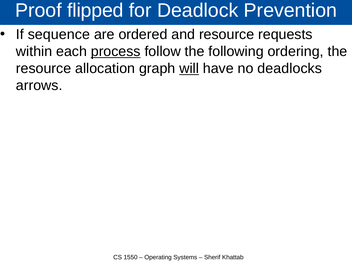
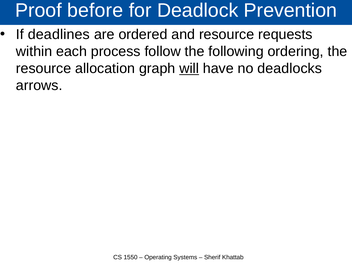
flipped: flipped -> before
sequence: sequence -> deadlines
process underline: present -> none
